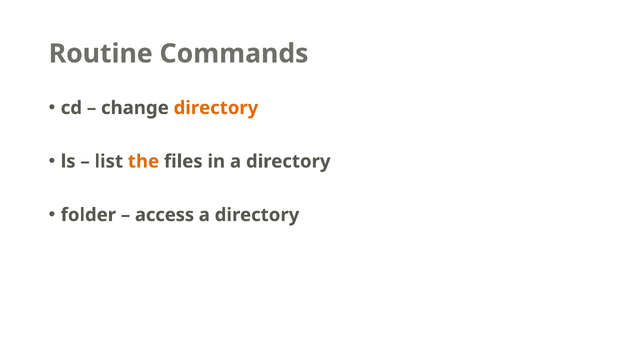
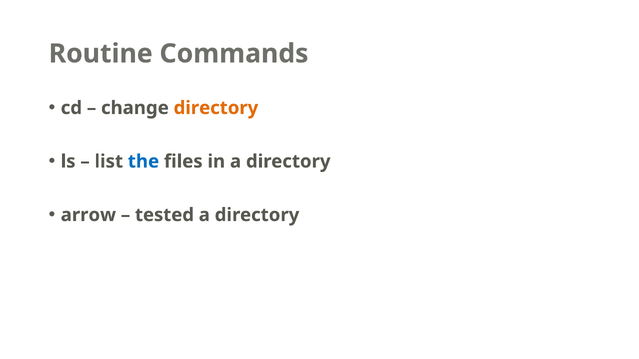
the colour: orange -> blue
folder: folder -> arrow
access: access -> tested
